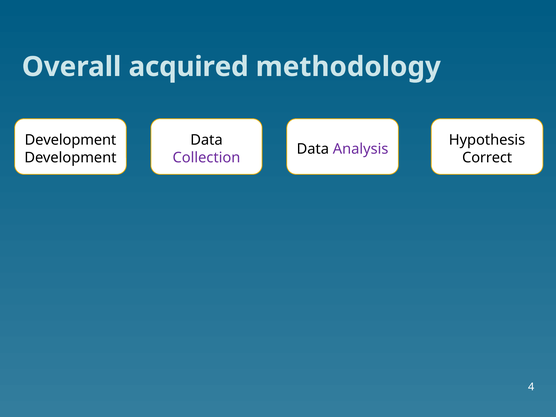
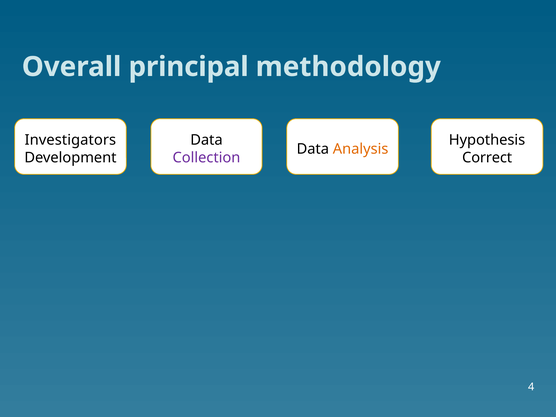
acquired: acquired -> principal
Development at (70, 140): Development -> Investigators
Analysis colour: purple -> orange
